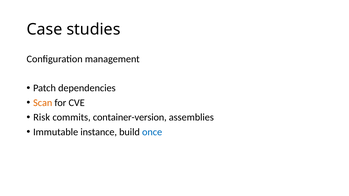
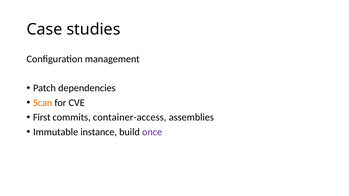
Risk: Risk -> First
container-version: container-version -> container-access
once colour: blue -> purple
